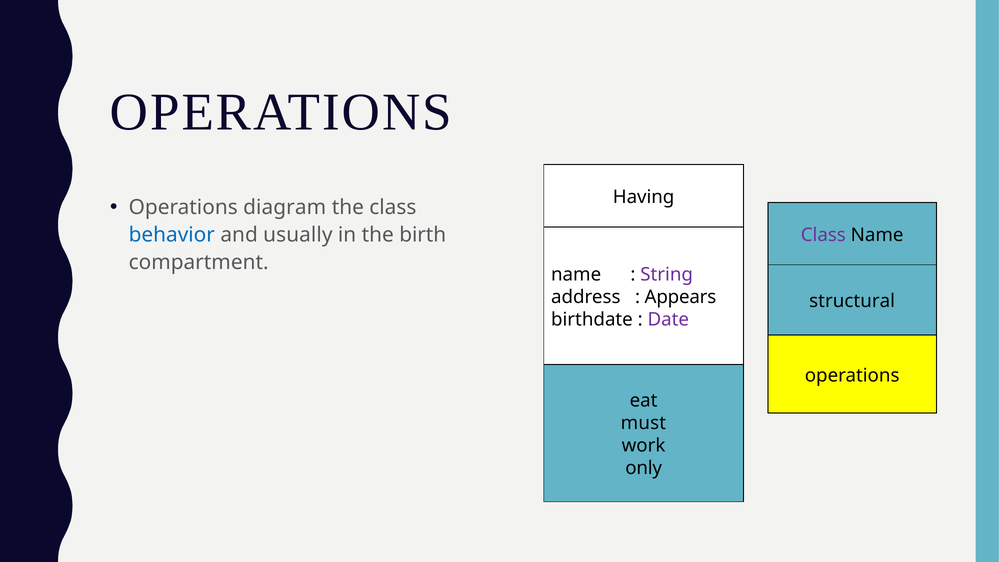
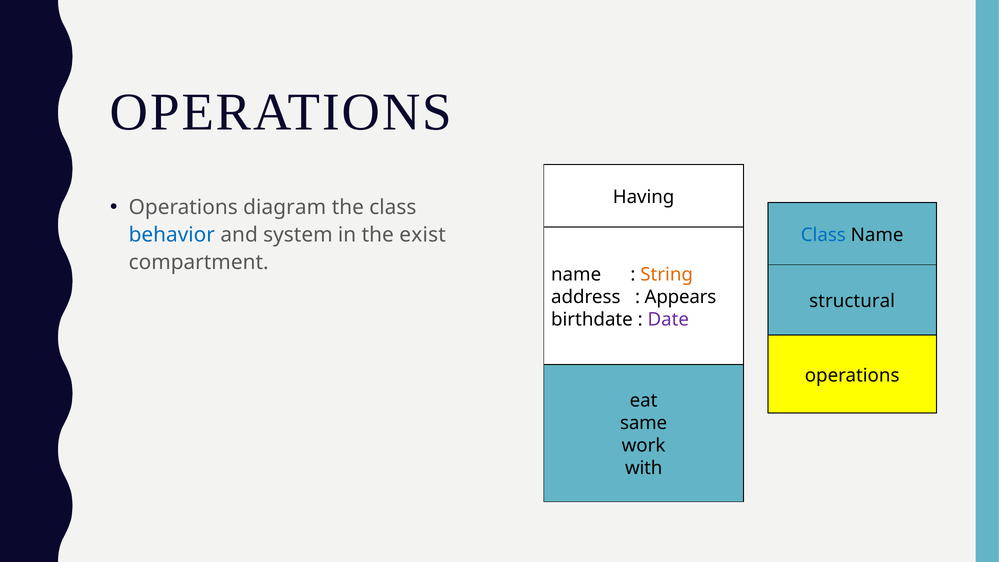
usually: usually -> system
birth: birth -> exist
Class at (823, 235) colour: purple -> blue
String colour: purple -> orange
must: must -> same
only: only -> with
